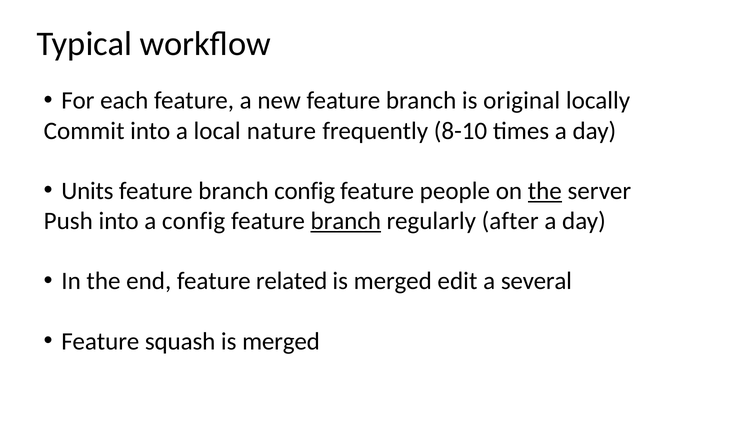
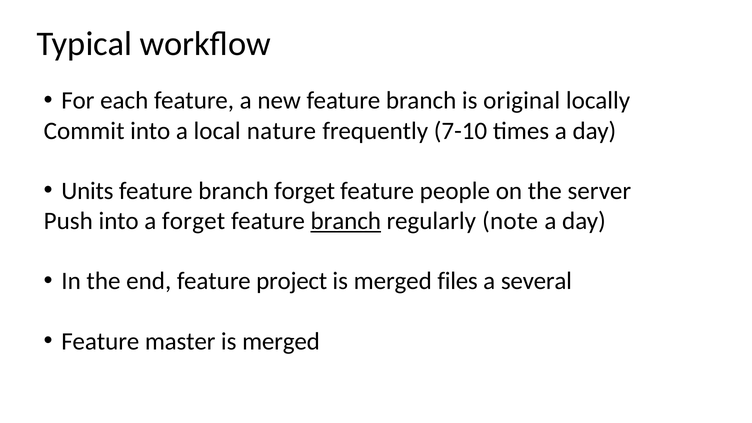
8-10: 8-10 -> 7-10
branch config: config -> forget
the at (545, 191) underline: present -> none
a config: config -> forget
after: after -> note
related: related -> project
edit: edit -> files
squash: squash -> master
